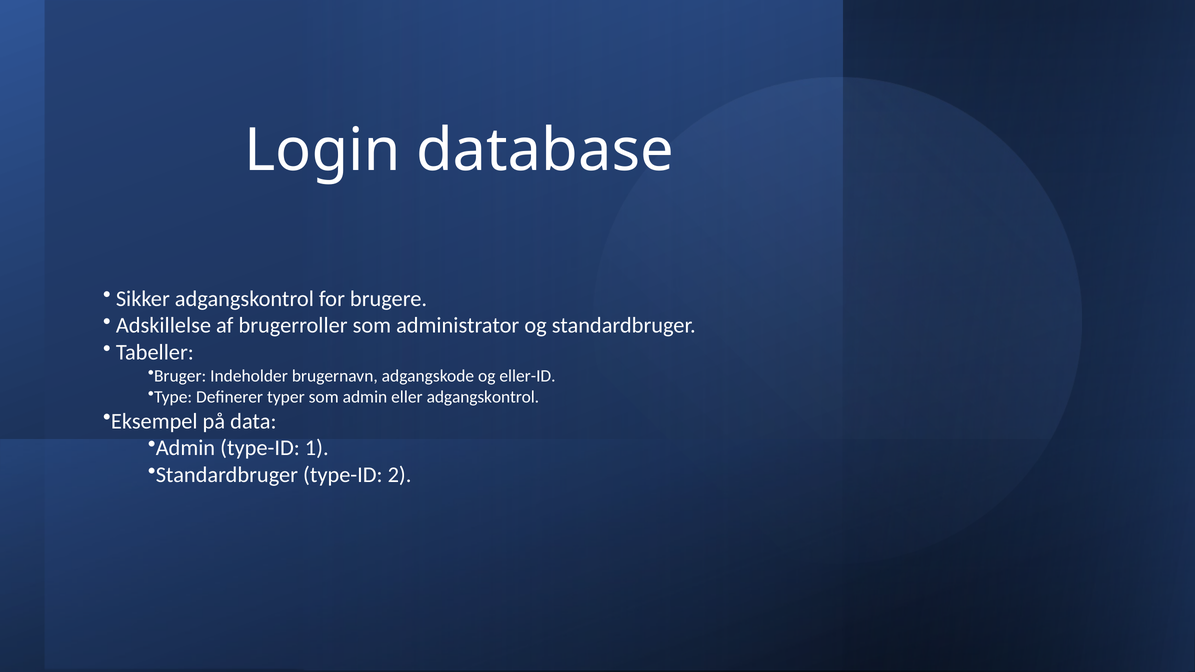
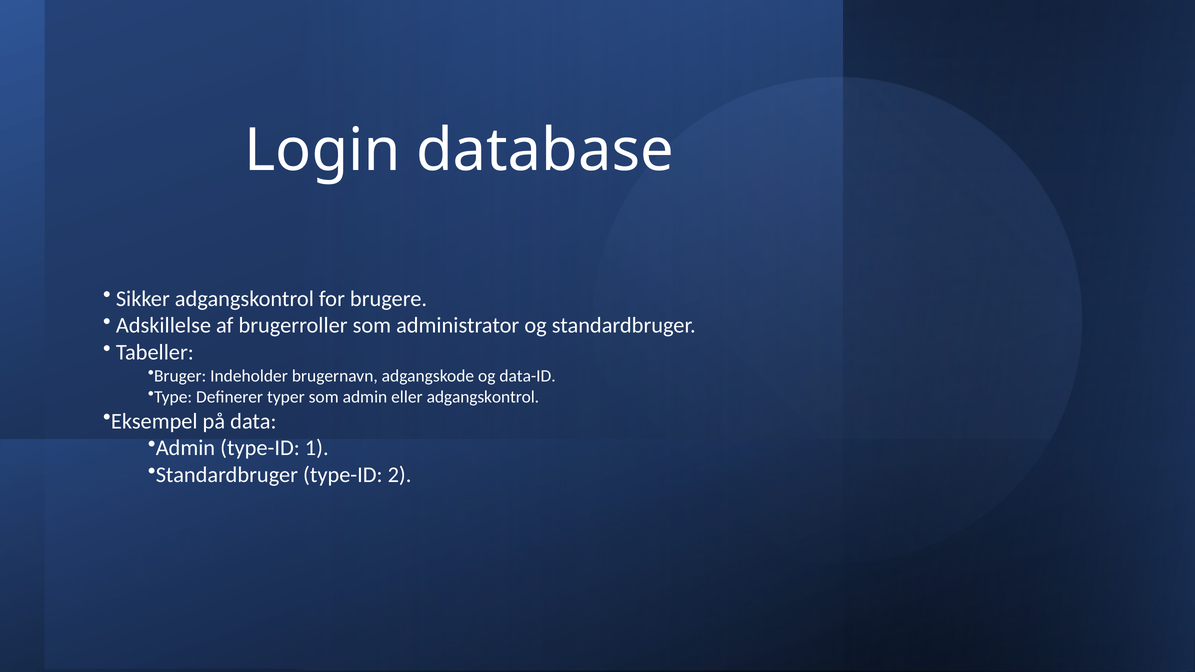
eller-ID: eller-ID -> data-ID
